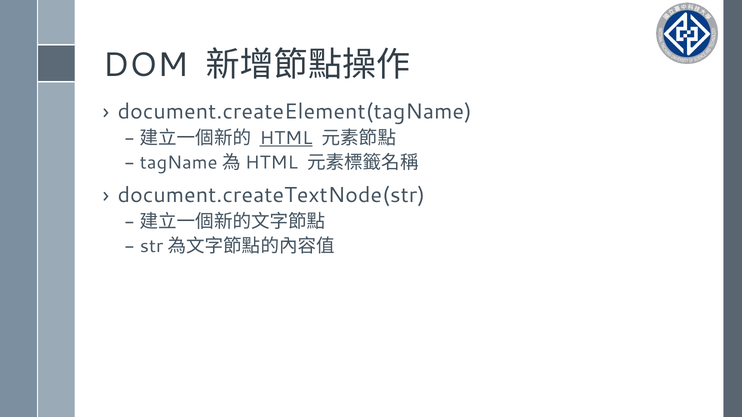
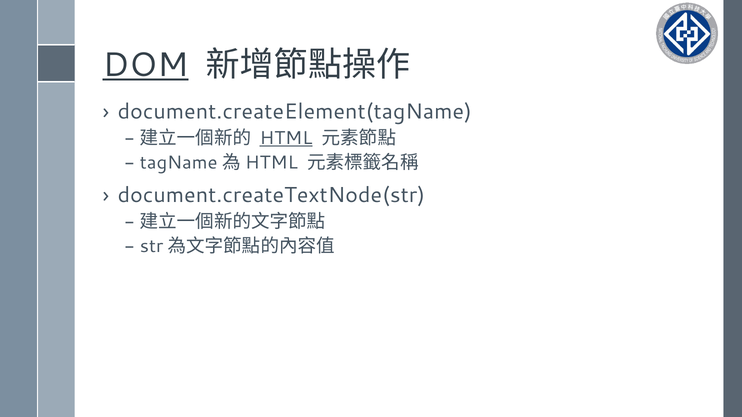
DOM underline: none -> present
